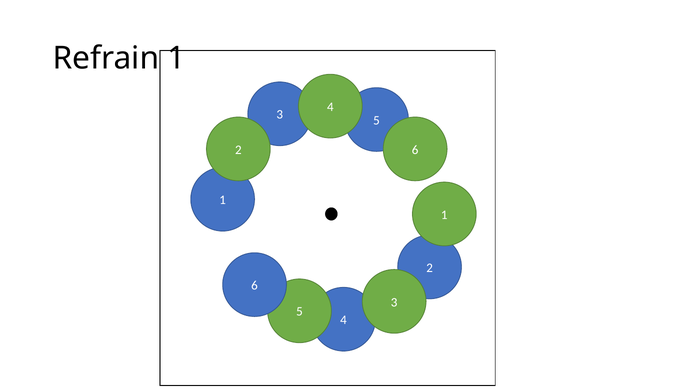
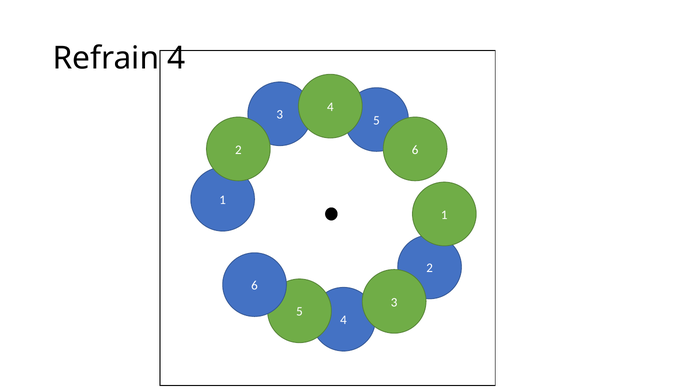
Refrain 1: 1 -> 4
